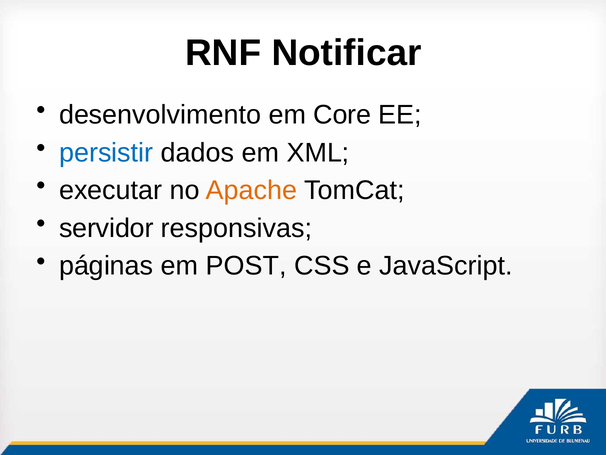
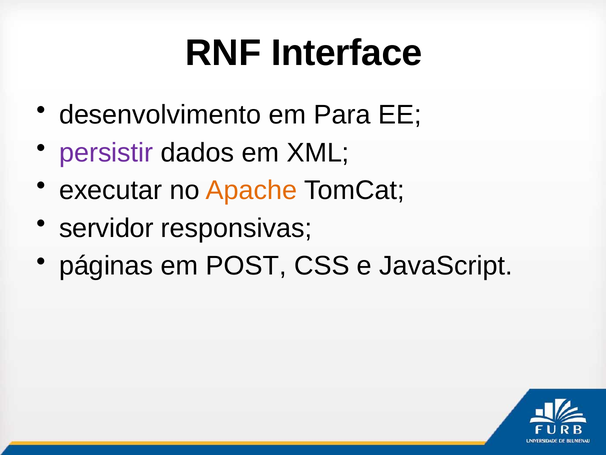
Notificar: Notificar -> Interface
Core: Core -> Para
persistir colour: blue -> purple
